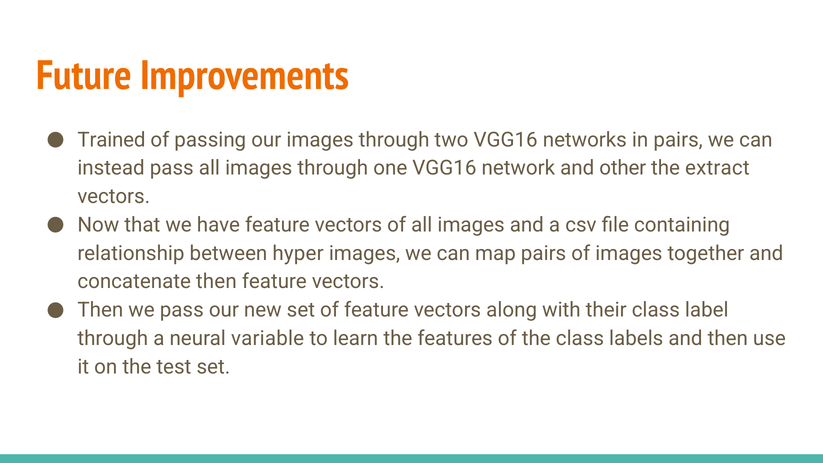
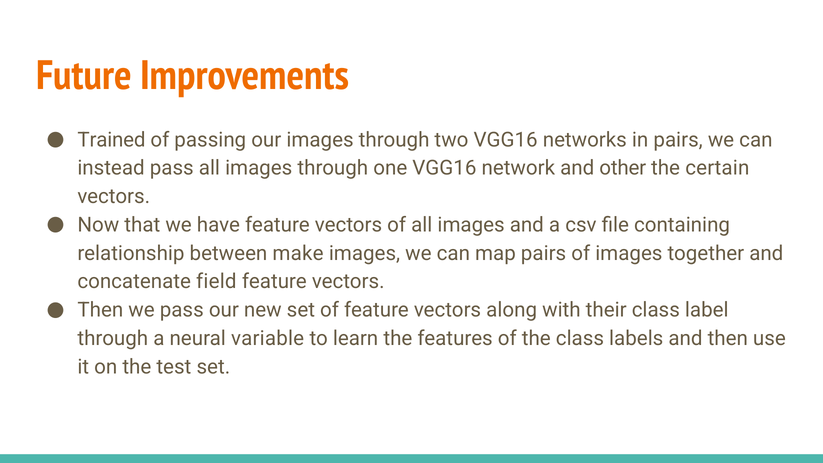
extract: extract -> certain
hyper: hyper -> make
concatenate then: then -> field
